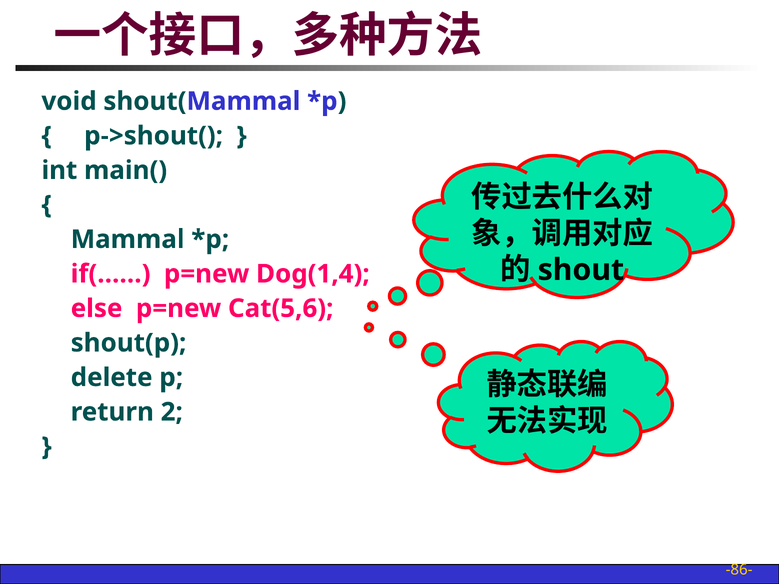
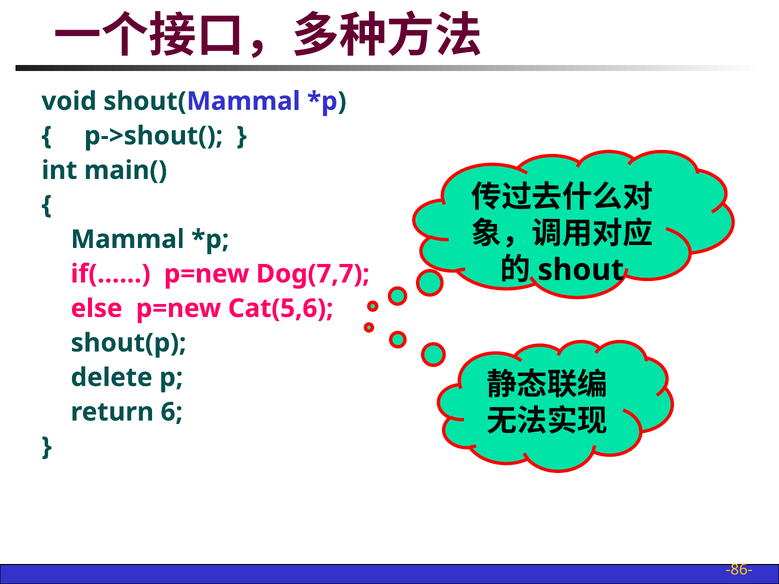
Dog(1,4: Dog(1,4 -> Dog(7,7
2: 2 -> 6
